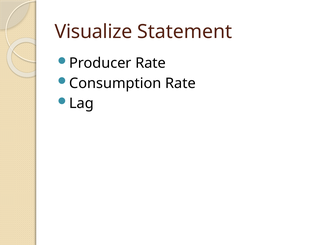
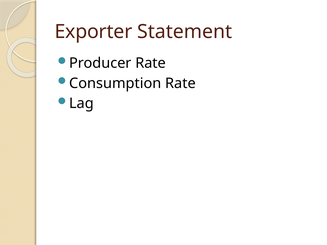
Visualize: Visualize -> Exporter
